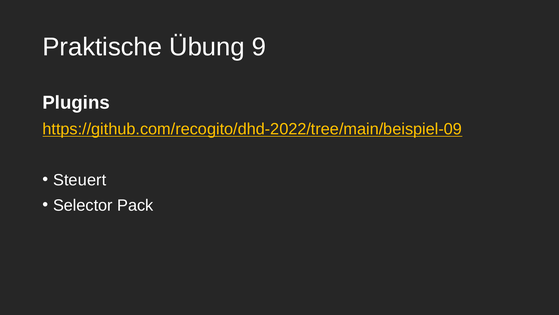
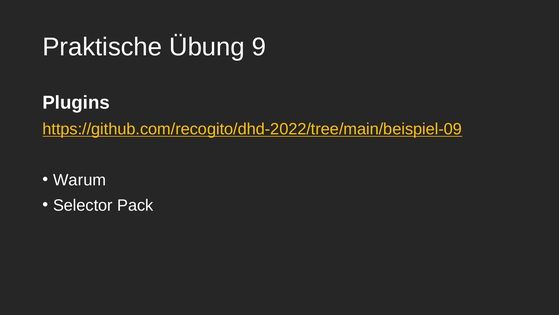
Steuert: Steuert -> Warum
